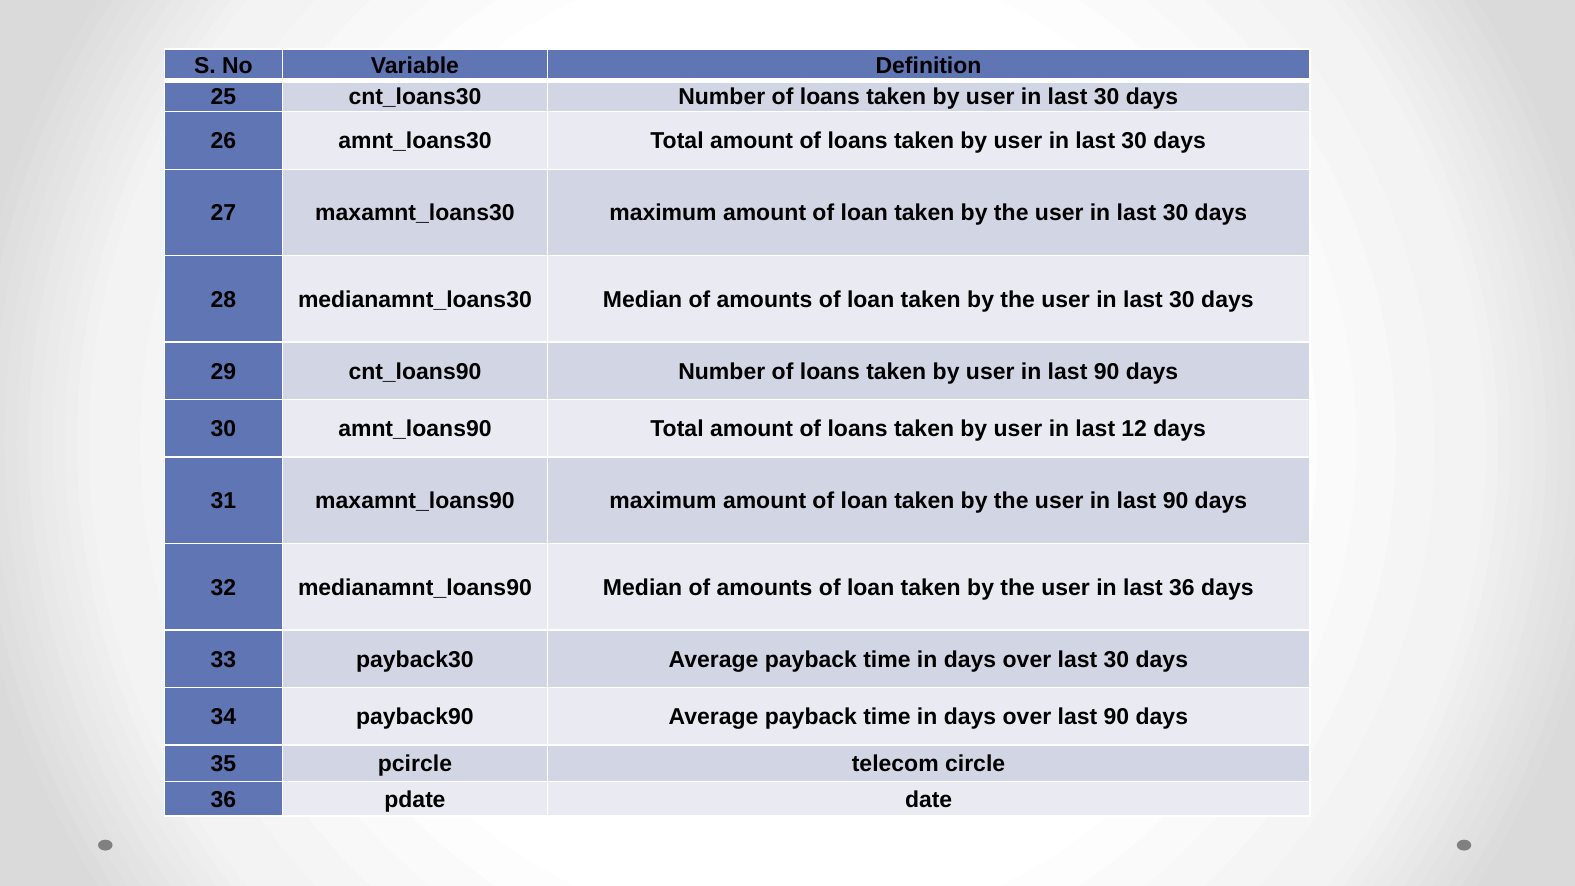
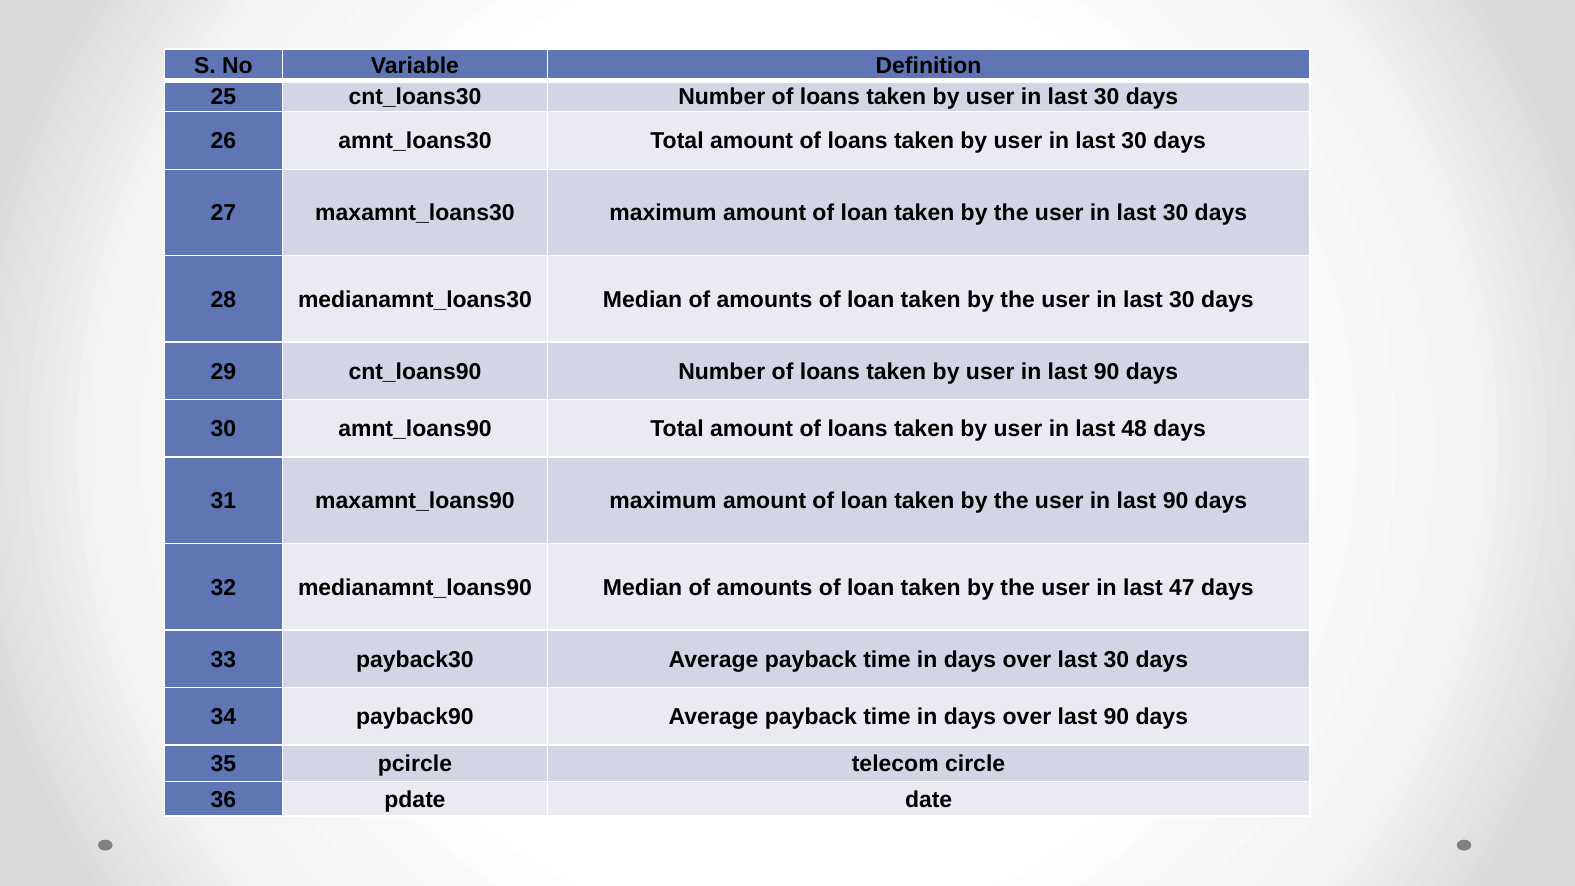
12: 12 -> 48
last 36: 36 -> 47
